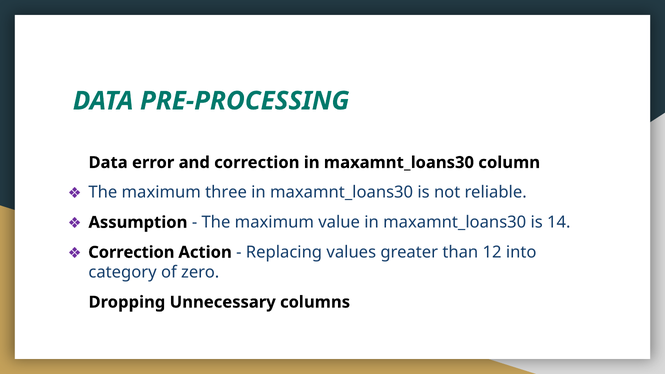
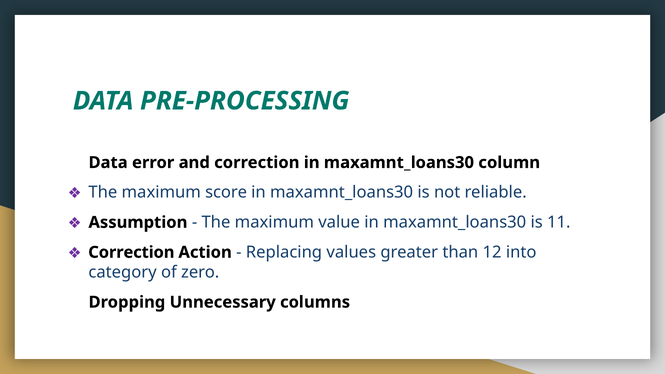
three: three -> score
14: 14 -> 11
